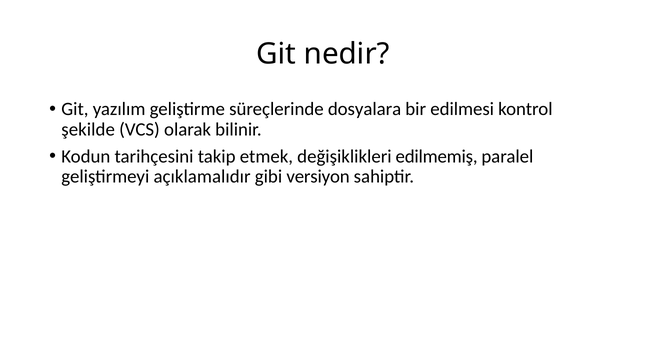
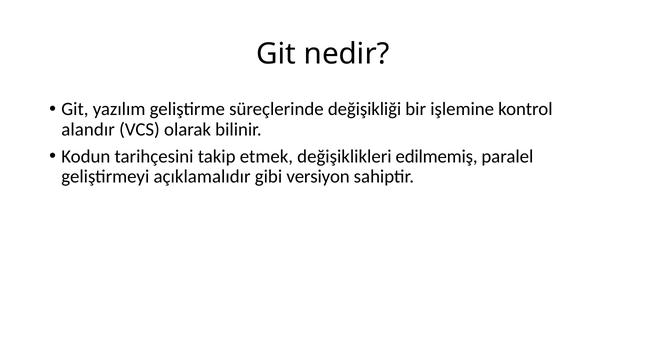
dosyalara: dosyalara -> değişikliği
edilmesi: edilmesi -> işlemine
şekilde: şekilde -> alandır
